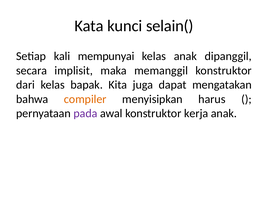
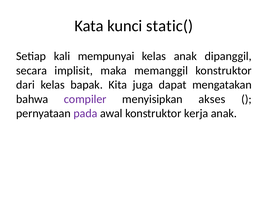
selain(: selain( -> static(
compiler colour: orange -> purple
harus: harus -> akses
